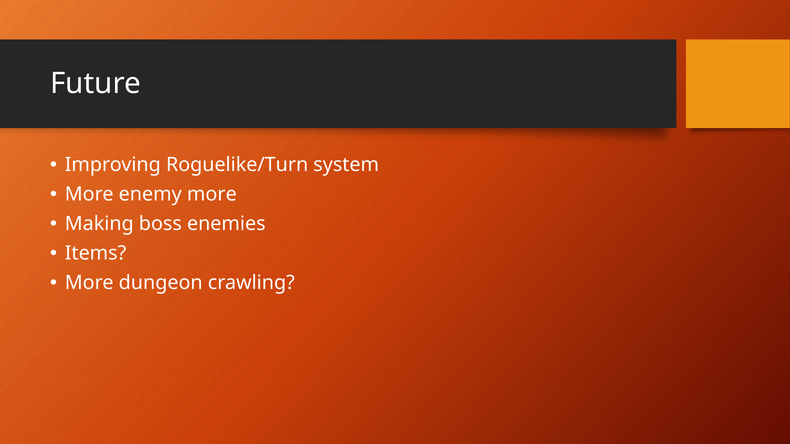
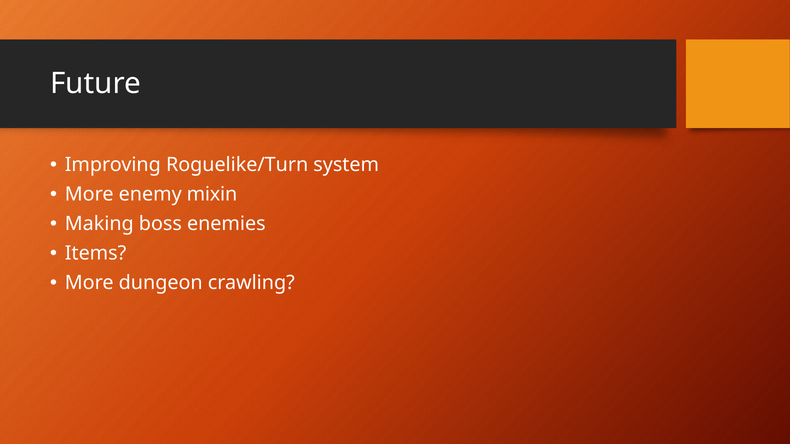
enemy more: more -> mixin
